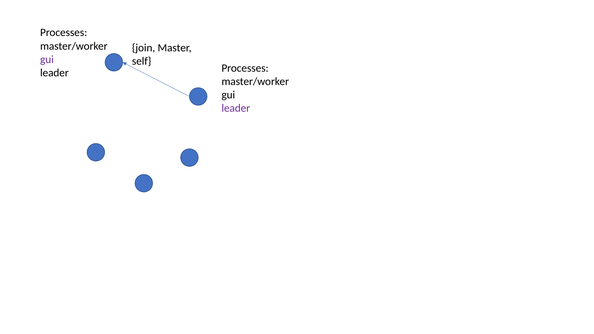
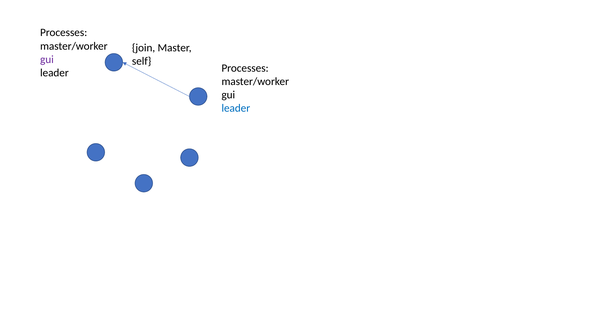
leader at (236, 108) colour: purple -> blue
